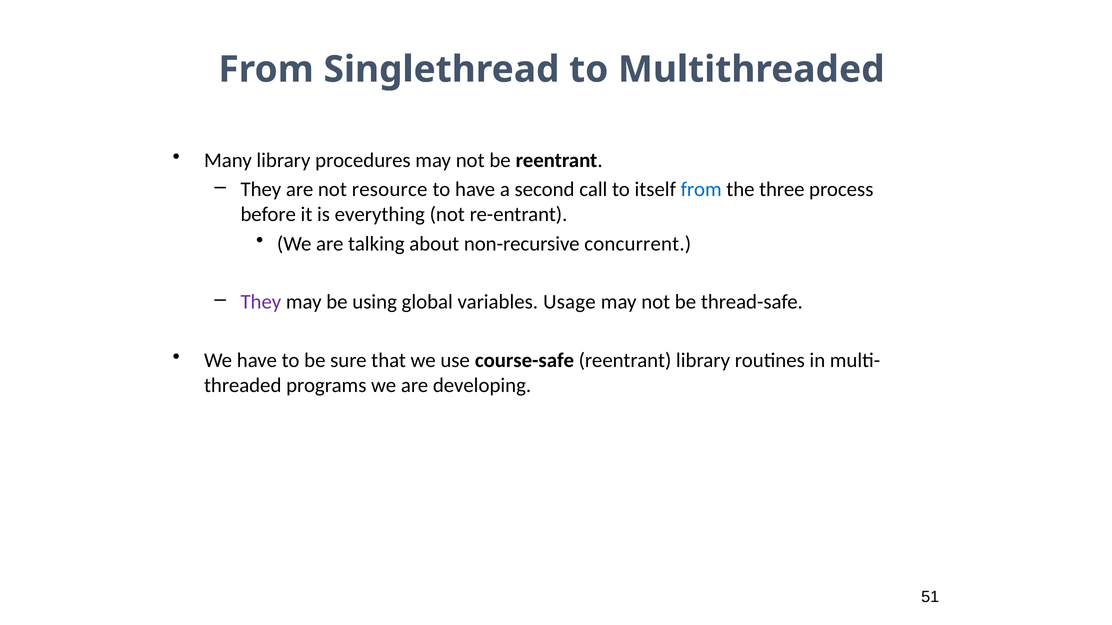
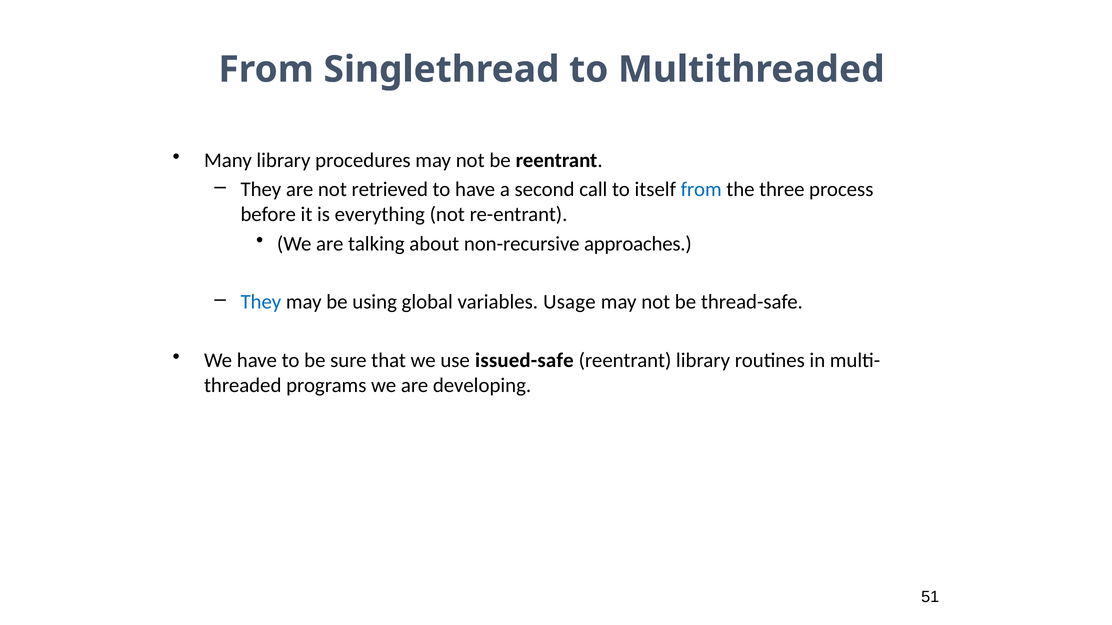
resource: resource -> retrieved
concurrent: concurrent -> approaches
They at (261, 302) colour: purple -> blue
course-safe: course-safe -> issued-safe
